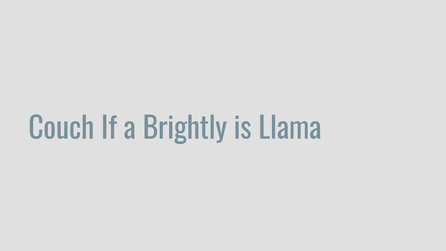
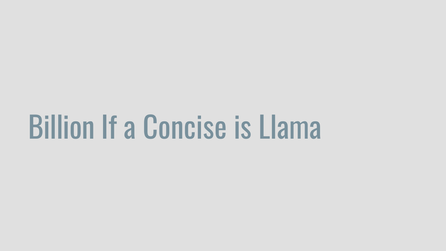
Couch: Couch -> Billion
Brightly: Brightly -> Concise
